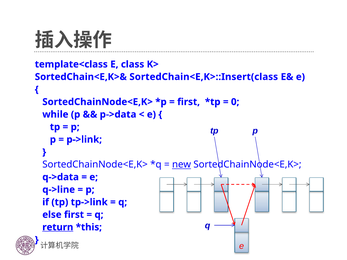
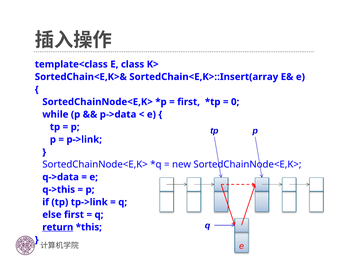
SortedChain<E,K>::Insert(class: SortedChain<E,K>::Insert(class -> SortedChain<E,K>::Insert(array
new underline: present -> none
q->line: q->line -> q->this
